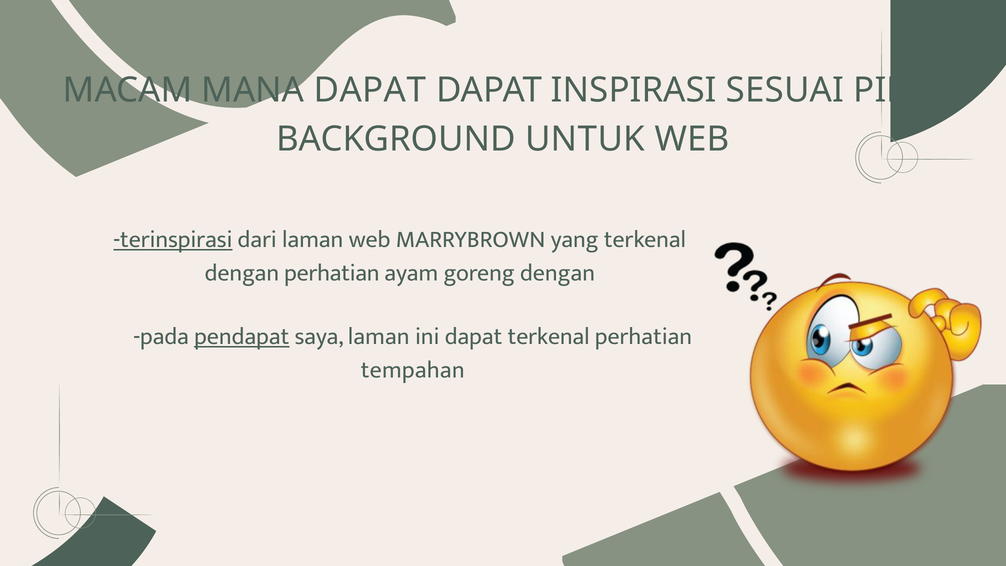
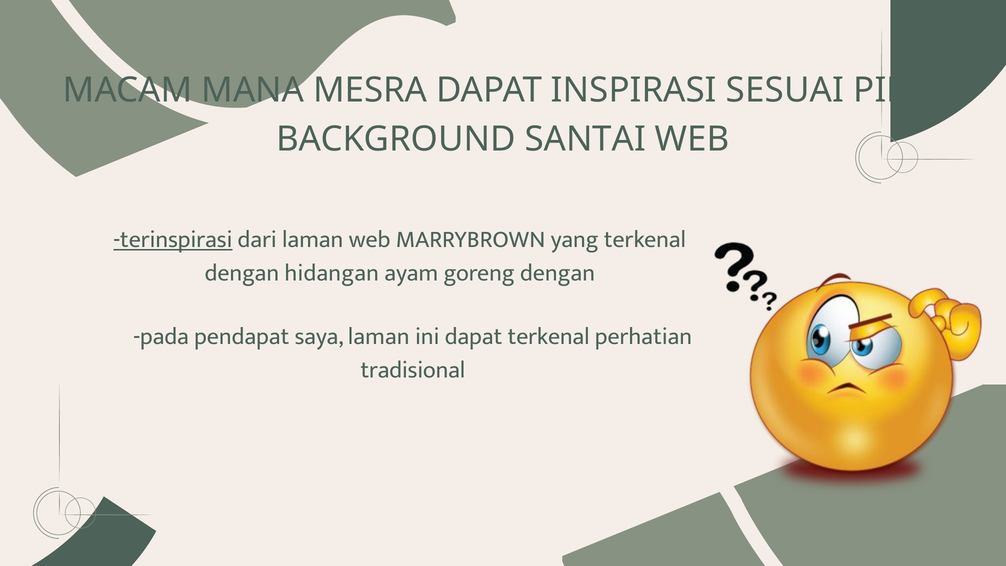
MANA DAPAT: DAPAT -> MESRA
UNTUK: UNTUK -> SANTAI
dengan perhatian: perhatian -> hidangan
pendapat underline: present -> none
tempahan: tempahan -> tradisional
